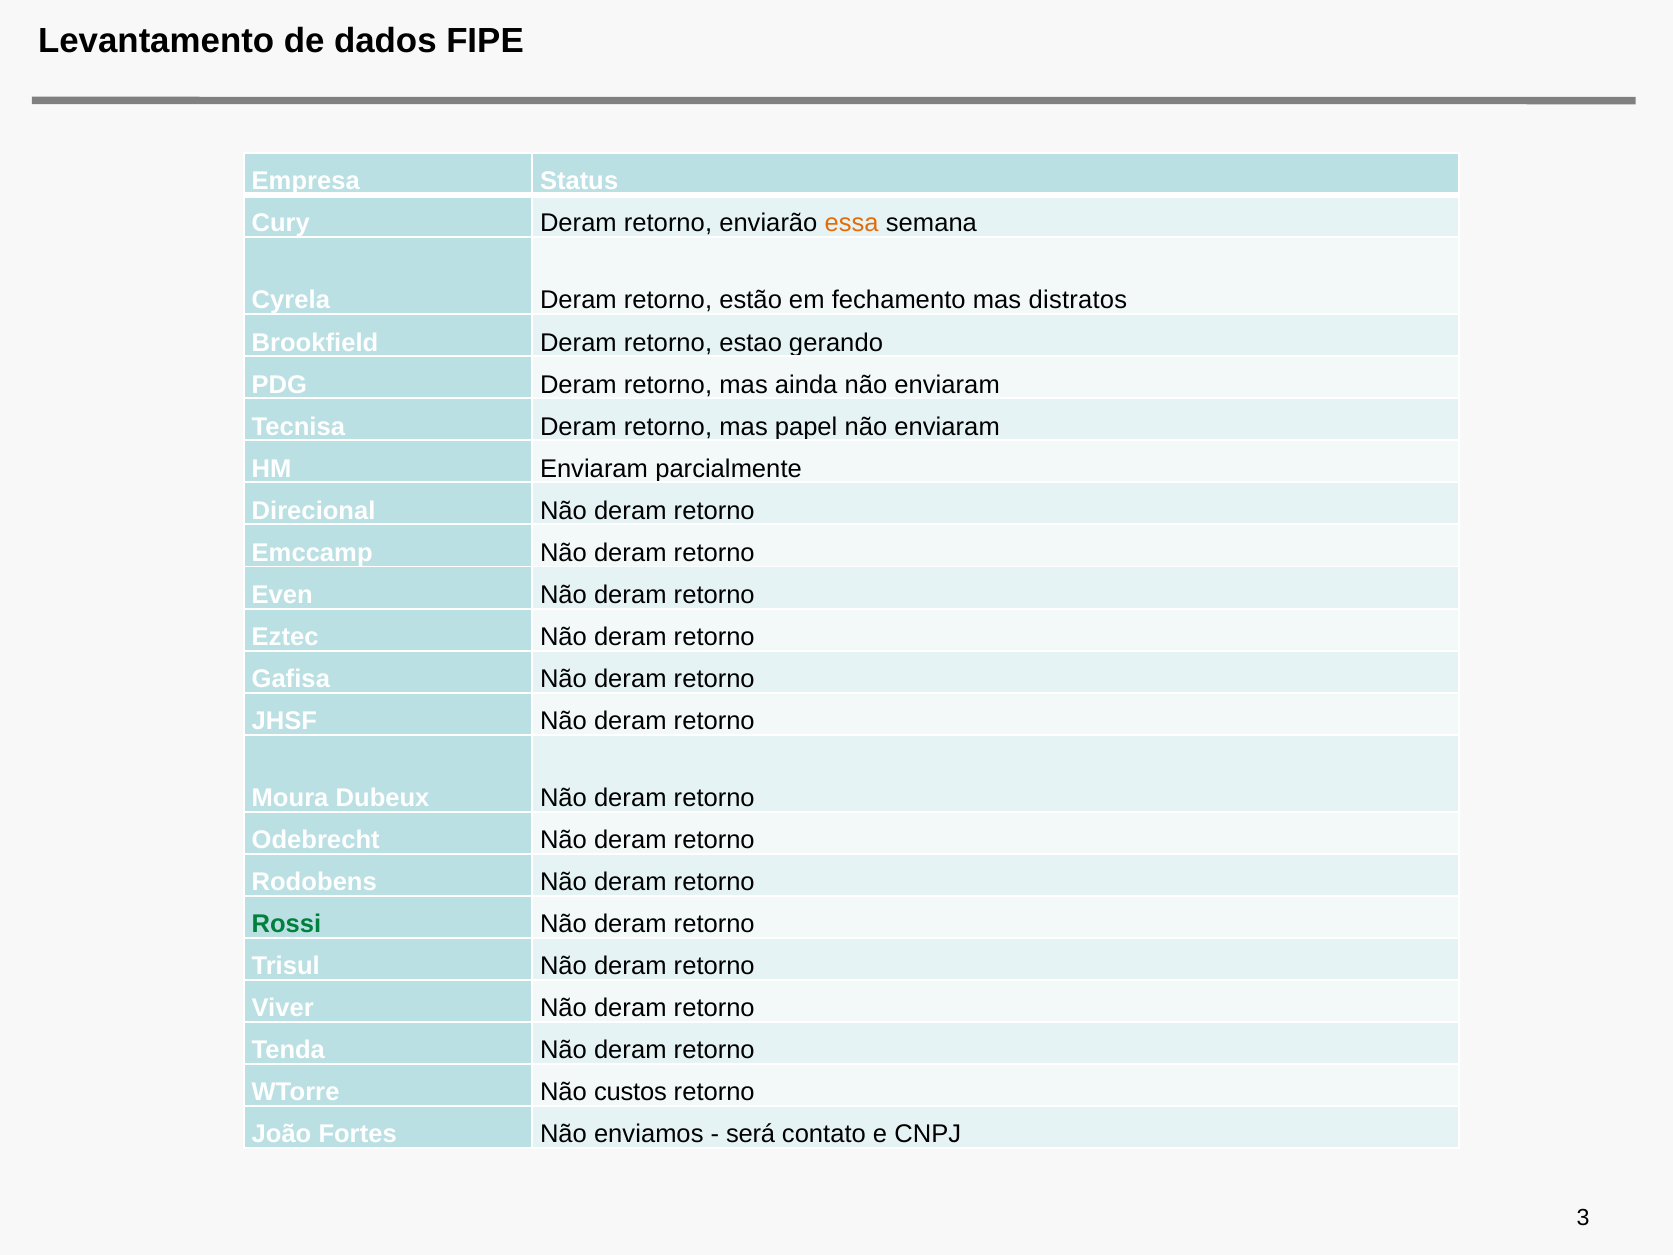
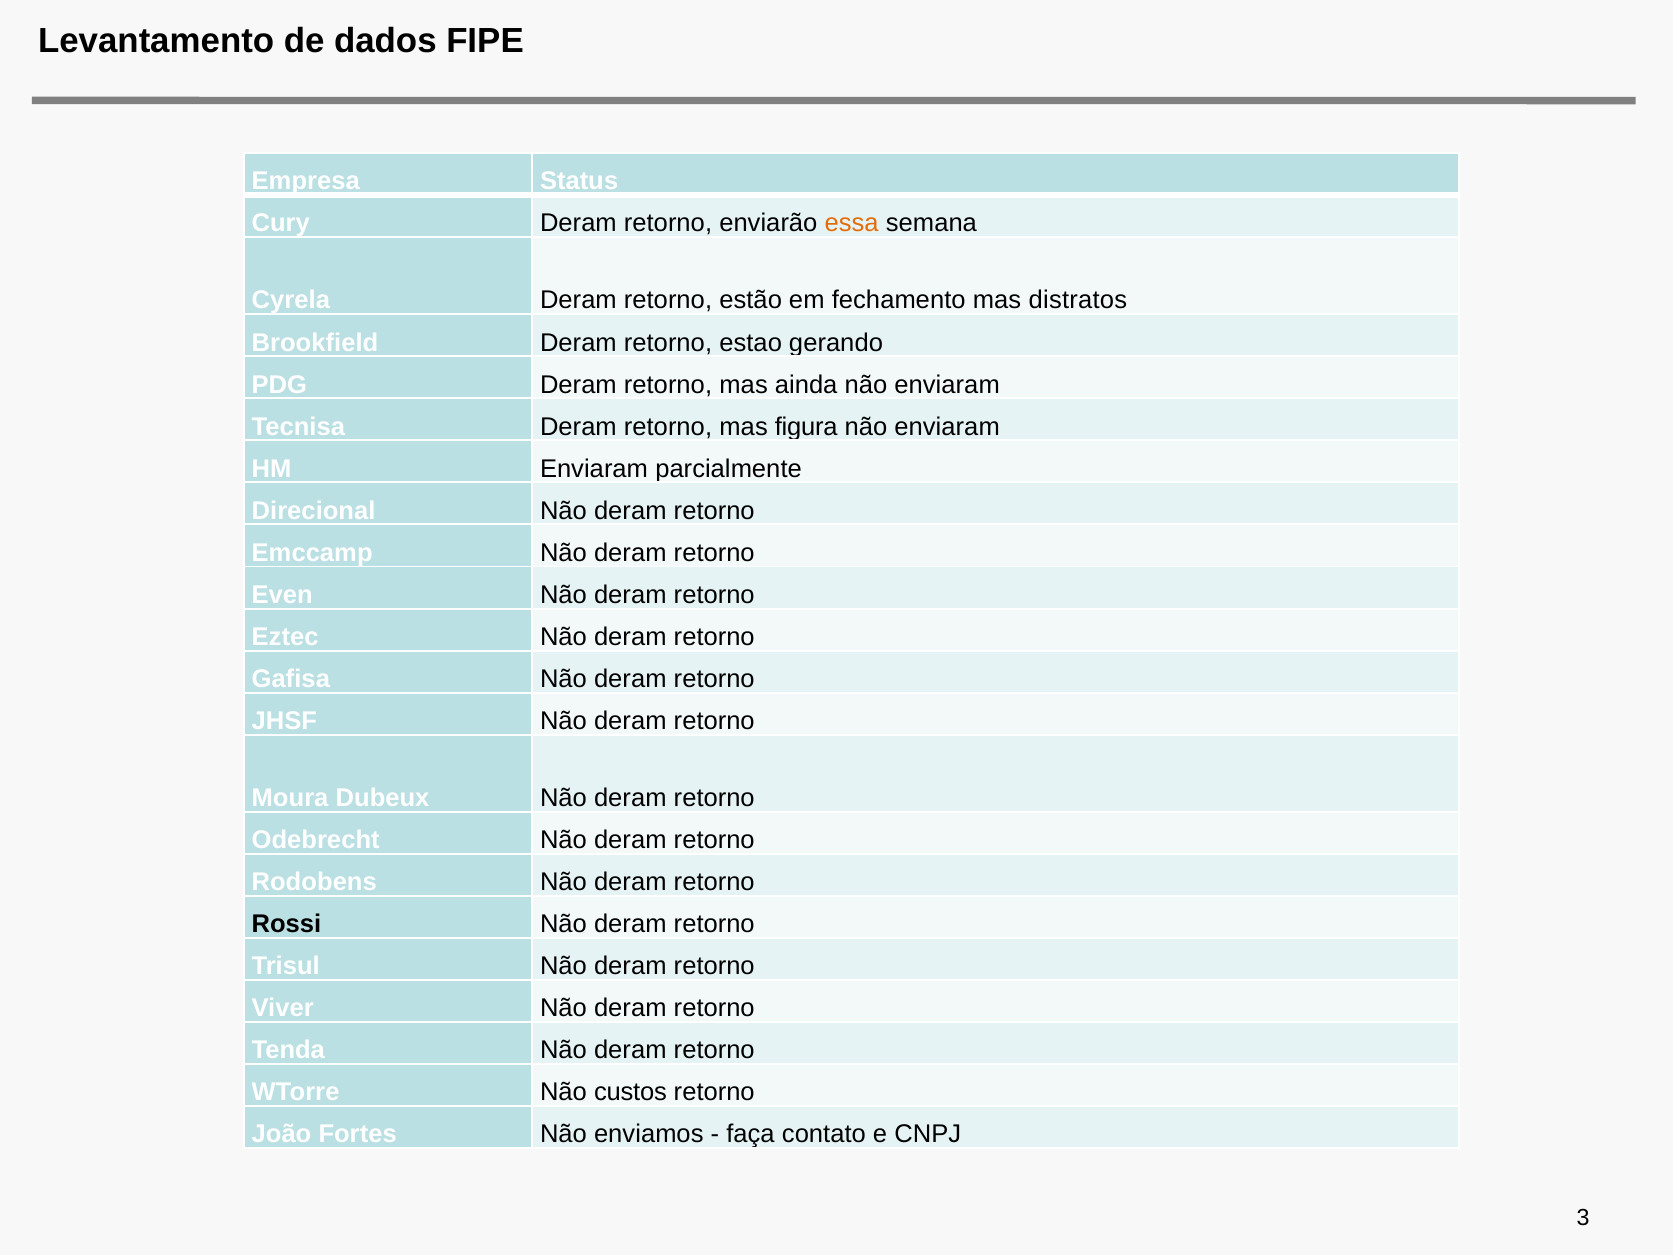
papel: papel -> figura
Rossi colour: green -> black
será: será -> faça
